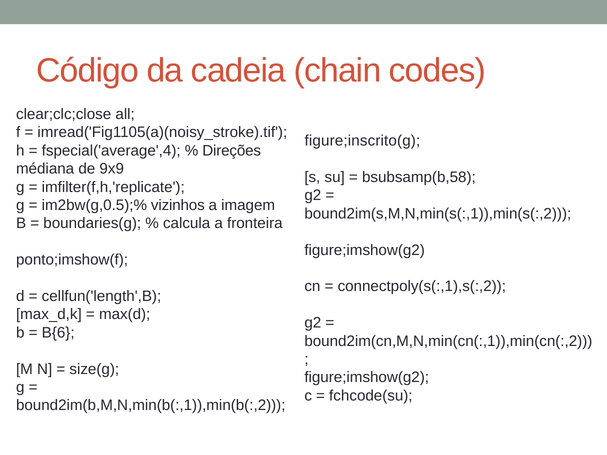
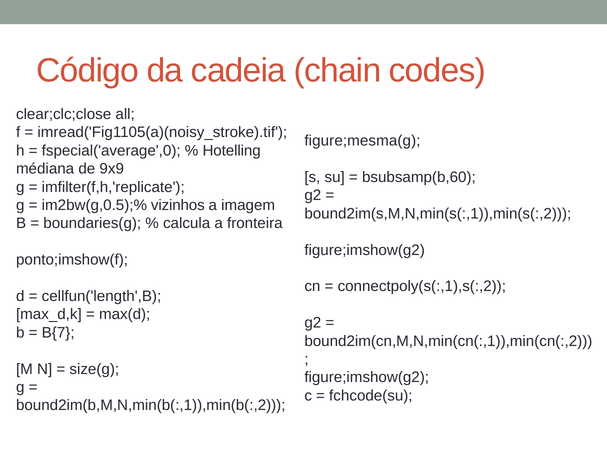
figure;inscrito(g: figure;inscrito(g -> figure;mesma(g
fspecial('average',4: fspecial('average',4 -> fspecial('average',0
Direções: Direções -> Hotelling
bsubsamp(b,58: bsubsamp(b,58 -> bsubsamp(b,60
B{6: B{6 -> B{7
